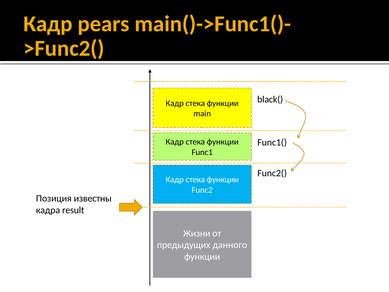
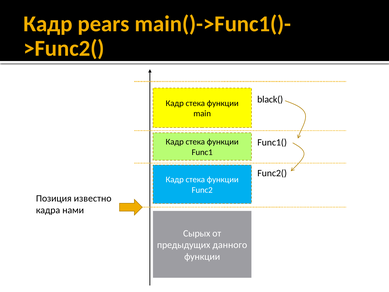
известны: известны -> известно
result: result -> нами
Жизни: Жизни -> Сырых
